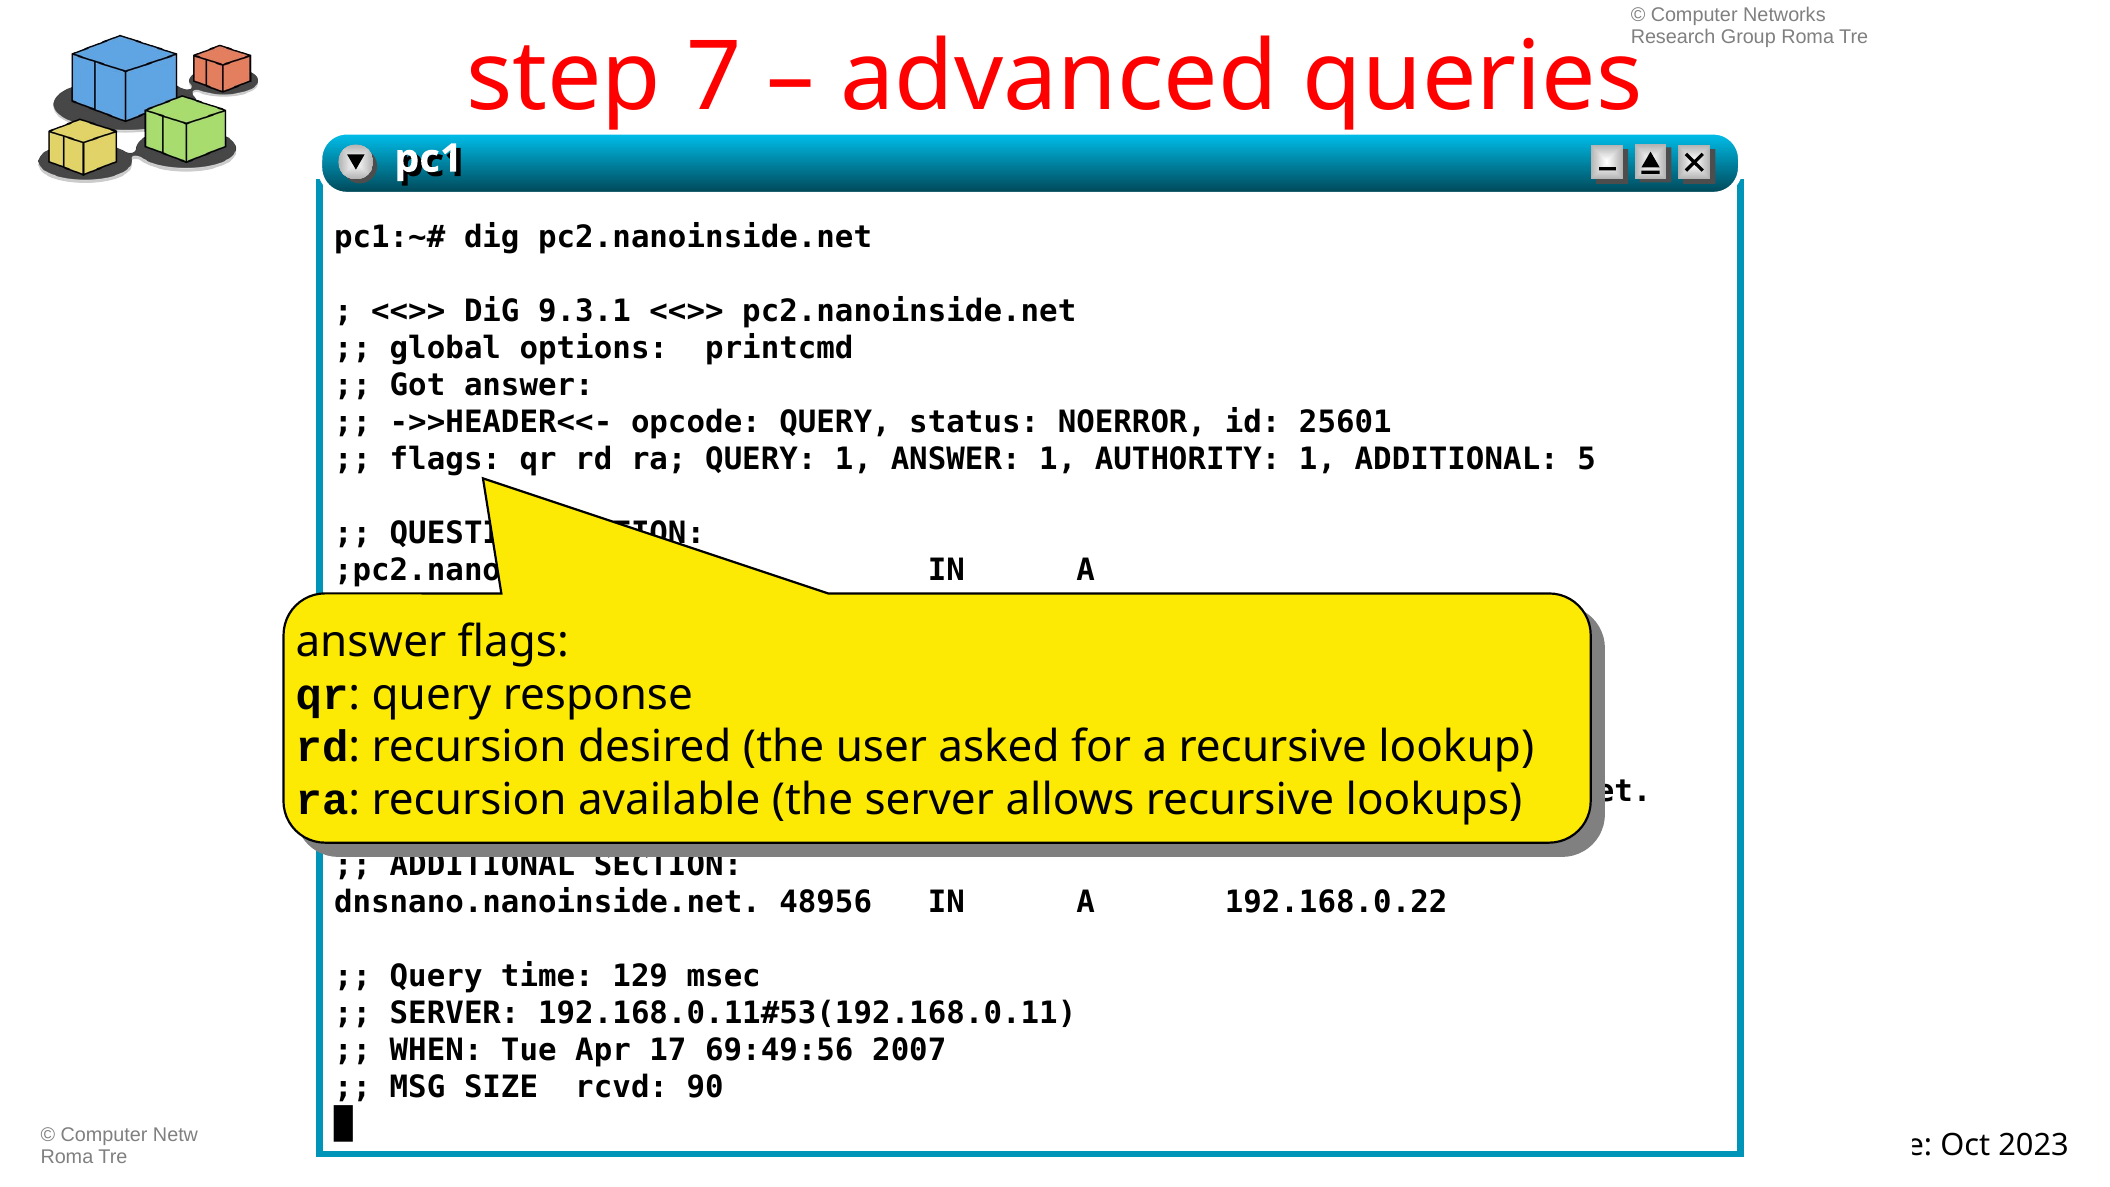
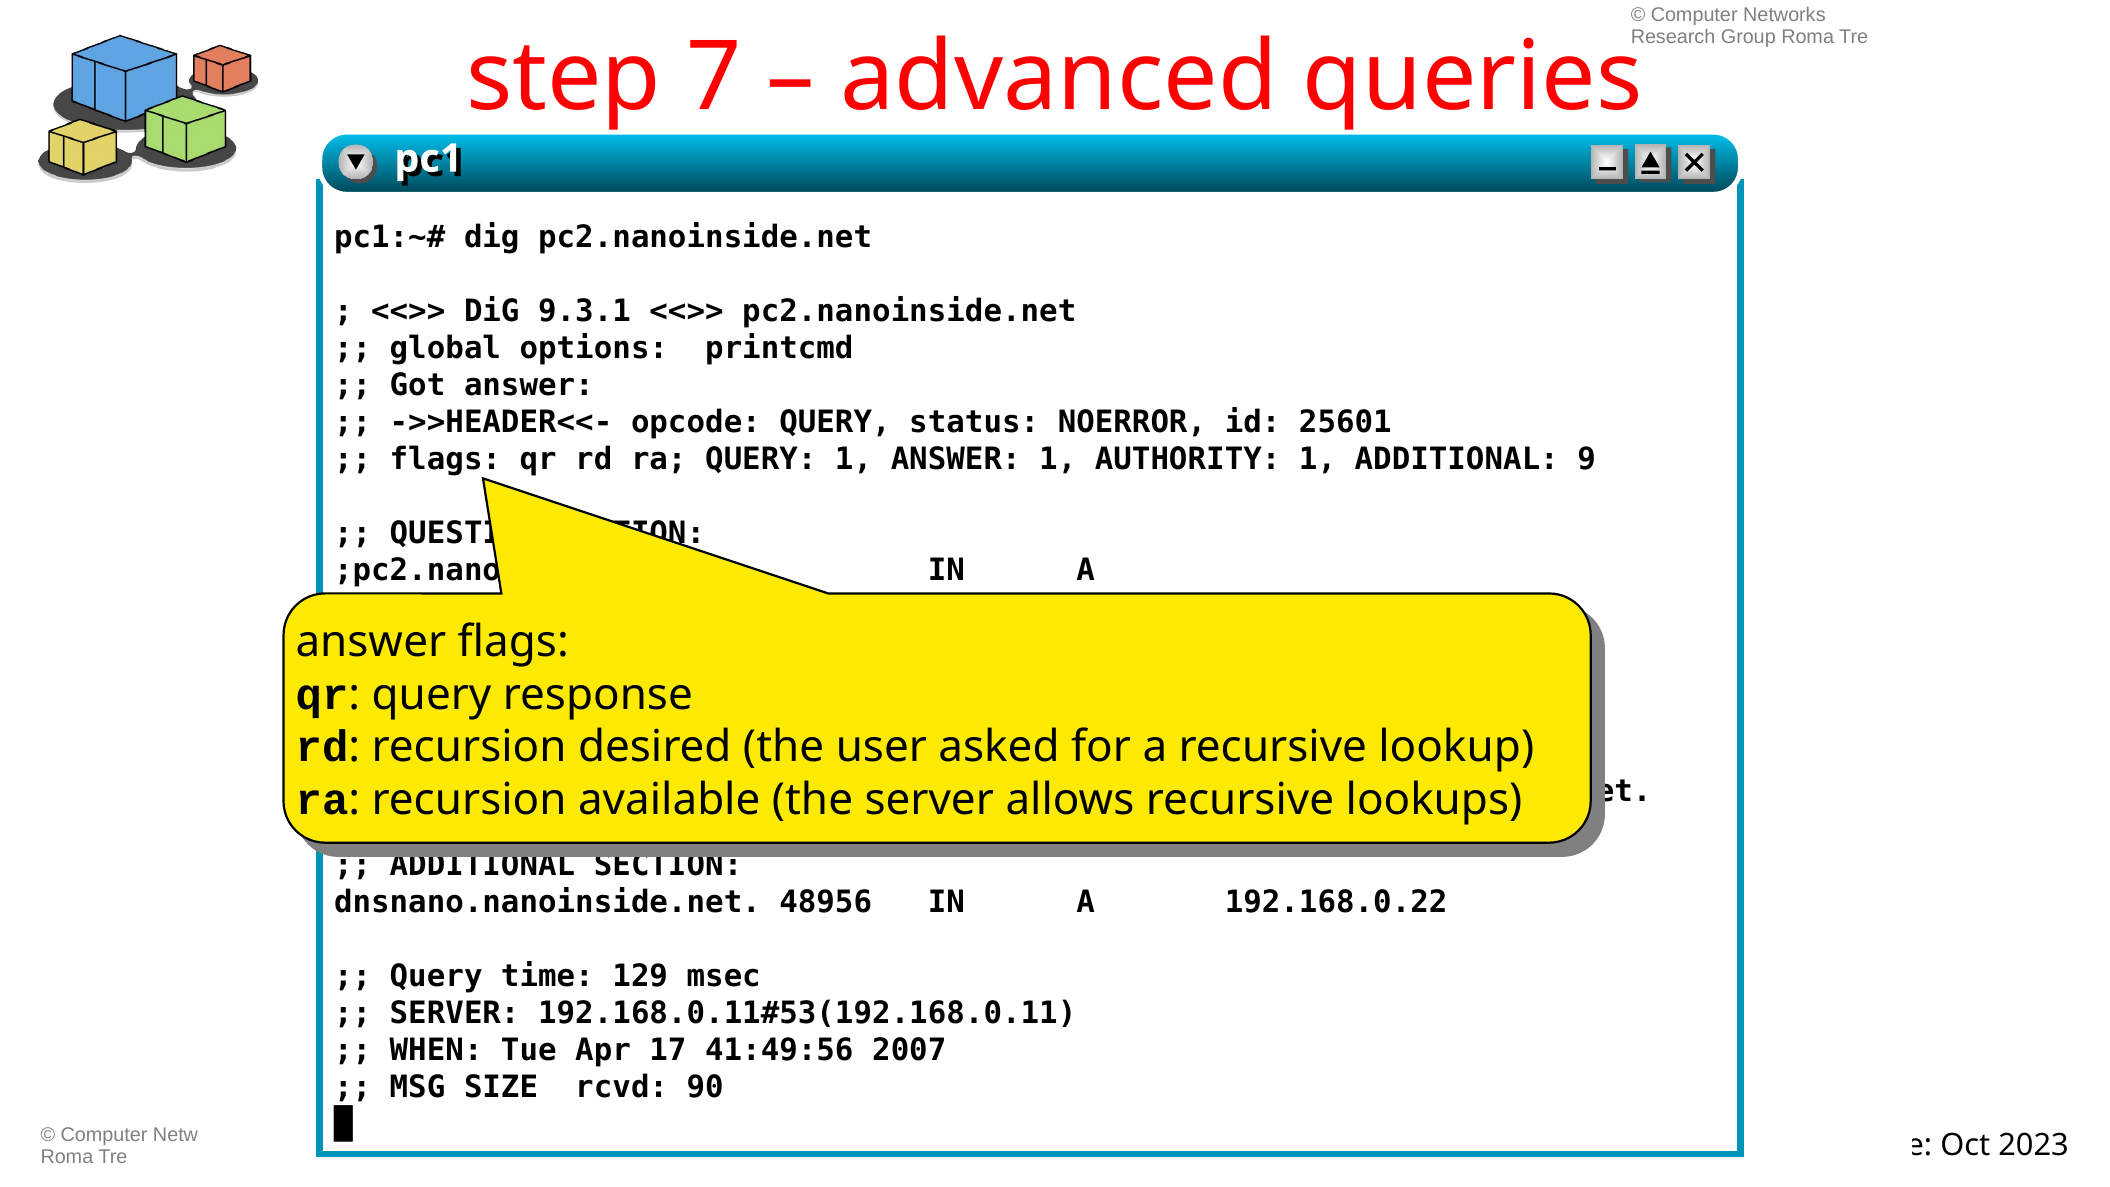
5: 5 -> 9
69:49:56: 69:49:56 -> 41:49:56
